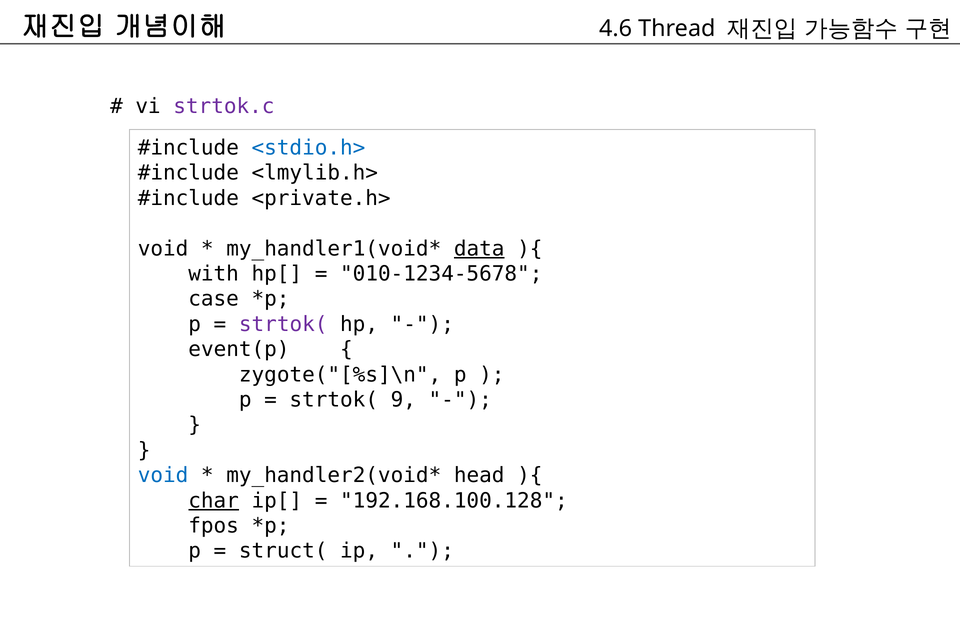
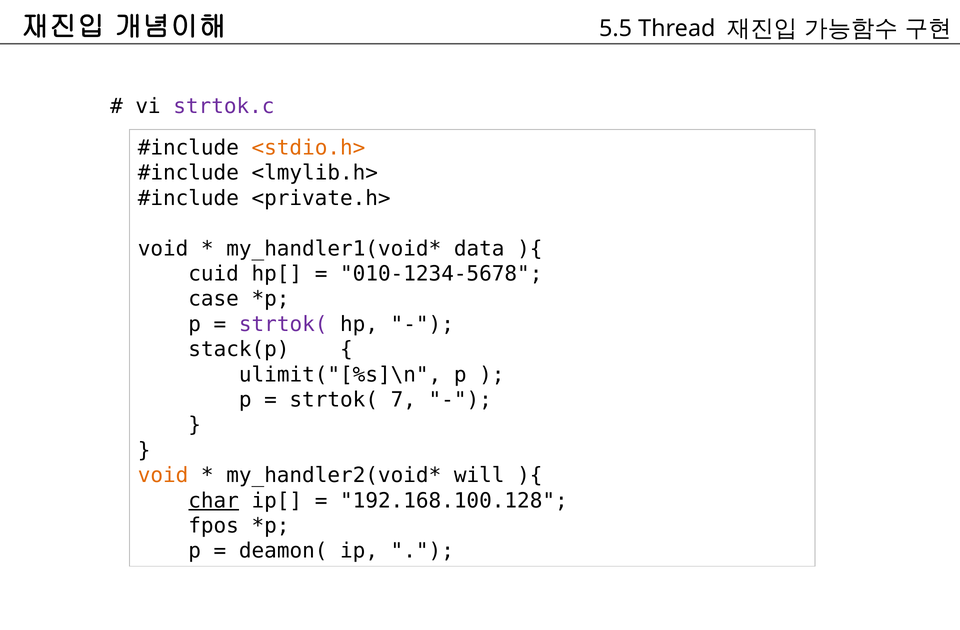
4.6: 4.6 -> 5.5
<stdio.h> colour: blue -> orange
data underline: present -> none
with: with -> cuid
event(p: event(p -> stack(p
zygote("[%s]\n: zygote("[%s]\n -> ulimit("[%s]\n
9: 9 -> 7
void at (163, 476) colour: blue -> orange
head: head -> will
struct(: struct( -> deamon(
